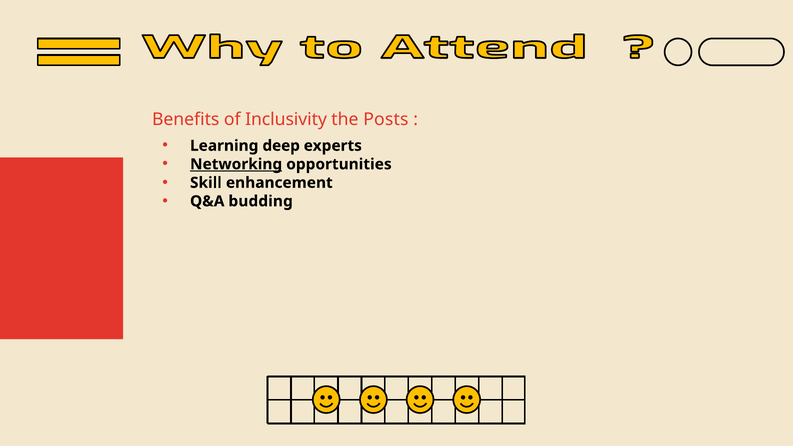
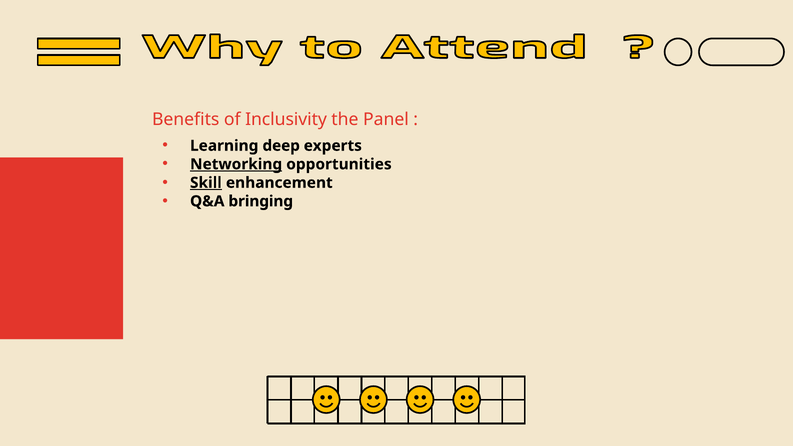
Posts: Posts -> Panel
Skill underline: none -> present
budding: budding -> bringing
